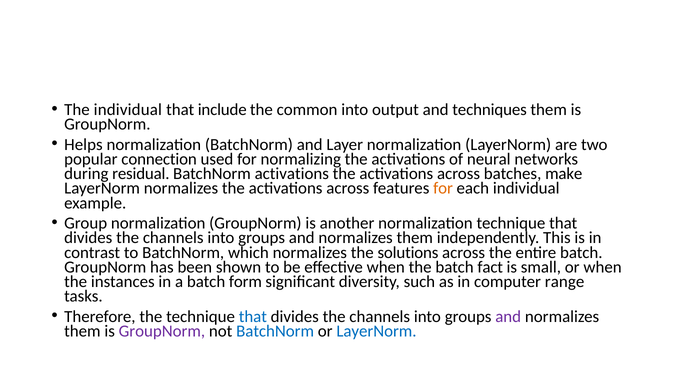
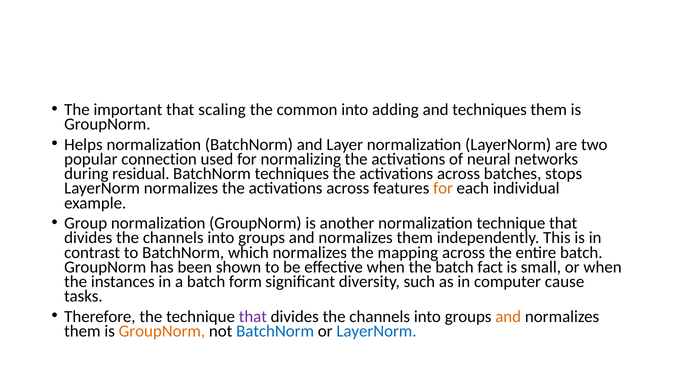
The individual: individual -> important
include: include -> scaling
output: output -> adding
BatchNorm activations: activations -> techniques
make: make -> stops
solutions: solutions -> mapping
range: range -> cause
that at (253, 317) colour: blue -> purple
and at (508, 317) colour: purple -> orange
GroupNorm at (162, 331) colour: purple -> orange
